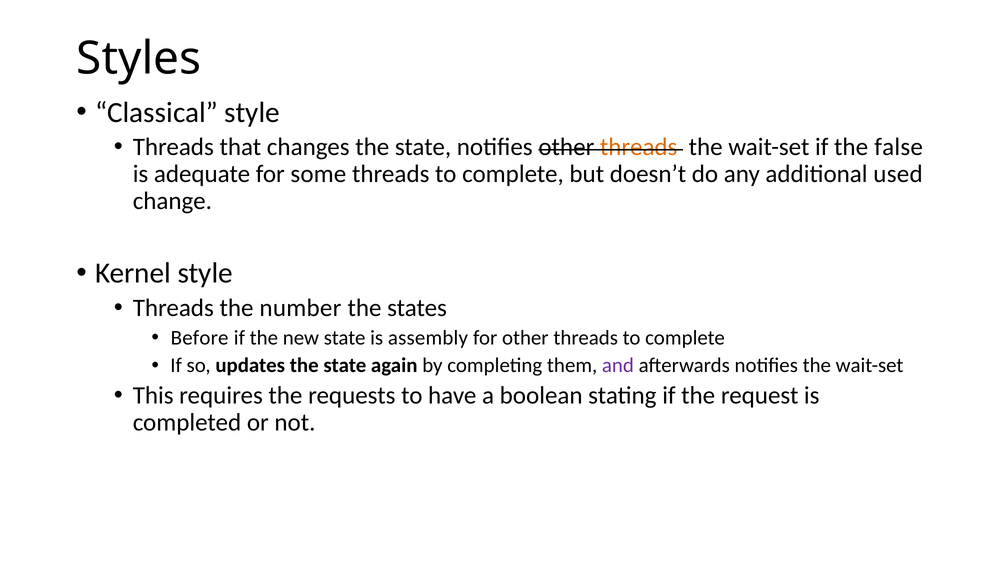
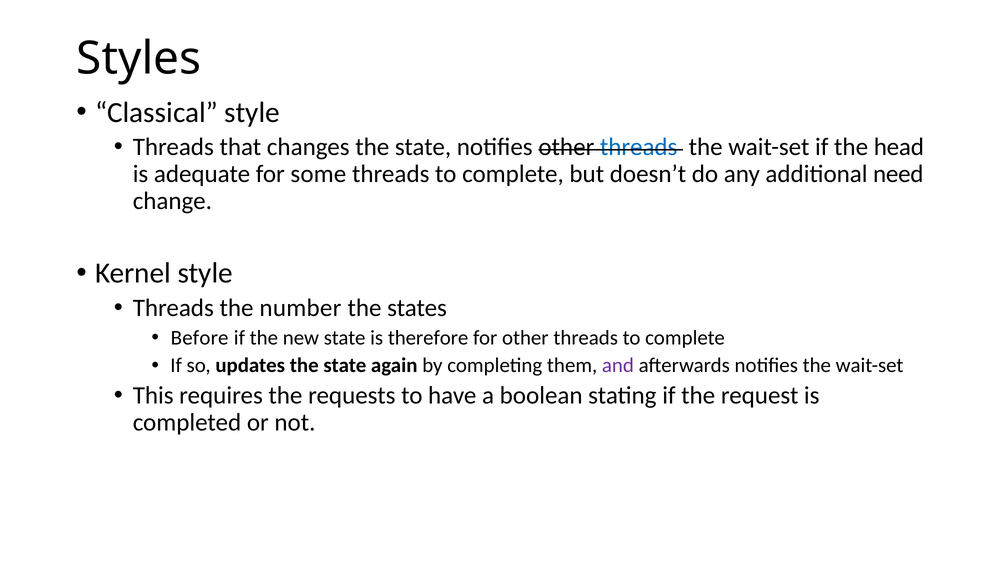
threads at (639, 147) colour: orange -> blue
false: false -> head
used: used -> need
assembly: assembly -> therefore
